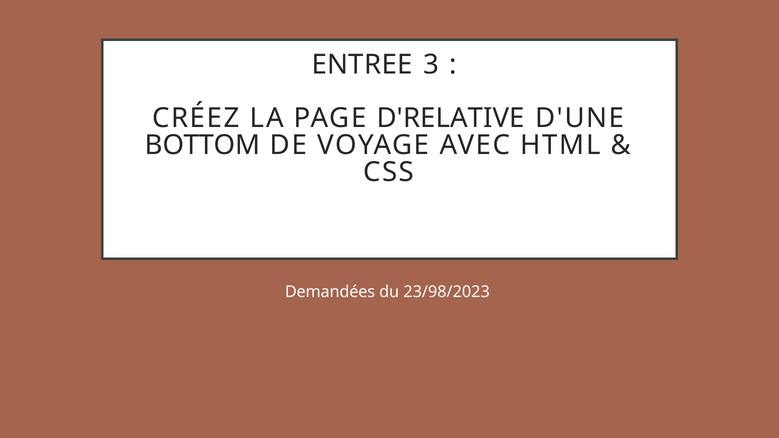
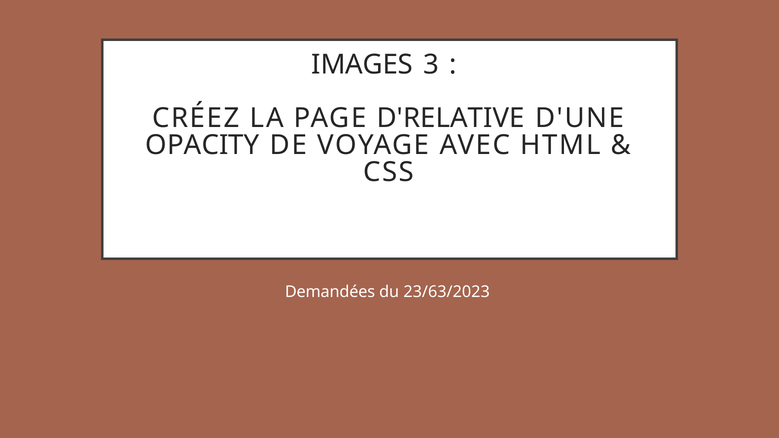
ENTREE: ENTREE -> IMAGES
BOTTOM: BOTTOM -> OPACITY
23/98/2023: 23/98/2023 -> 23/63/2023
